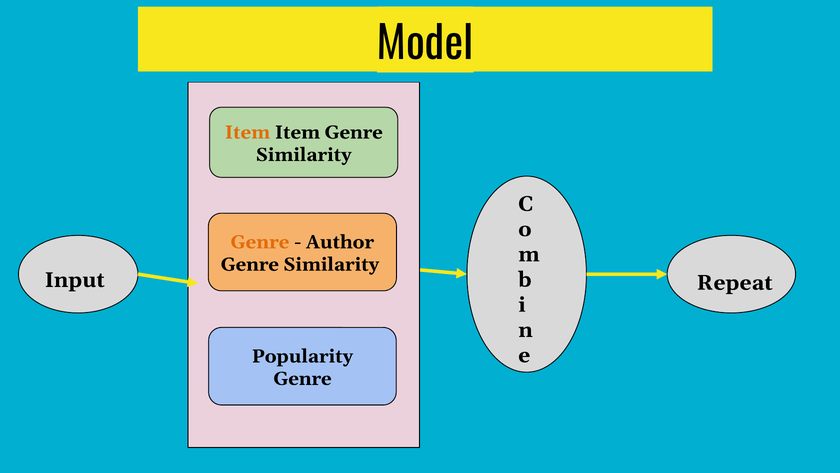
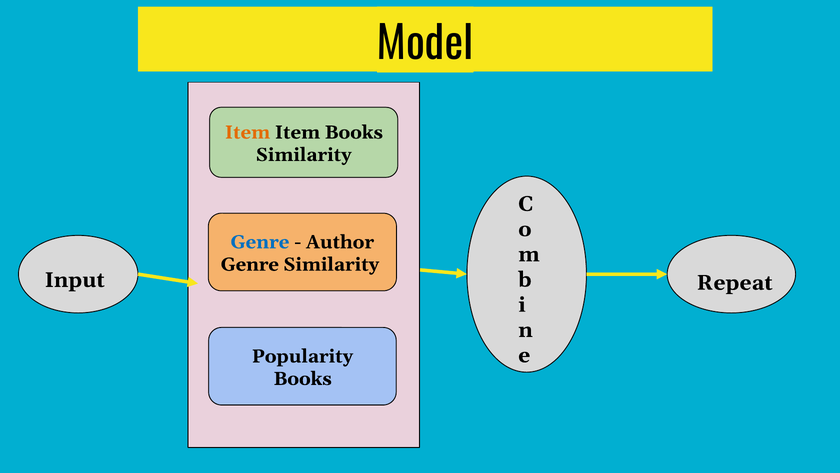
Item Genre: Genre -> Books
Genre at (260, 242) colour: orange -> blue
Genre at (303, 378): Genre -> Books
